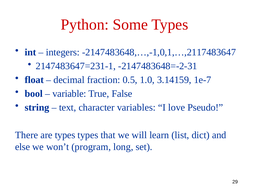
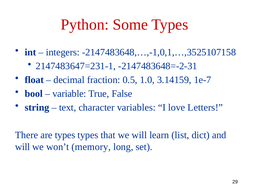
-2147483648,…,-1,0,1,…,2117483647: -2147483648,…,-1,0,1,…,2117483647 -> -2147483648,…,-1,0,1,…,3525107158
Pseudo: Pseudo -> Letters
else at (23, 147): else -> will
program: program -> memory
